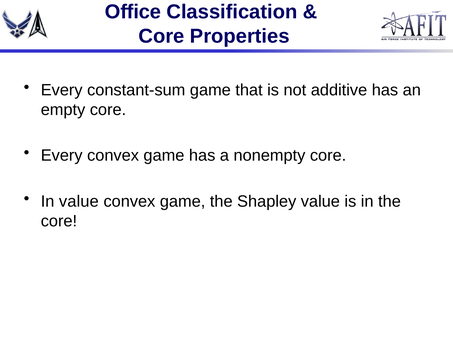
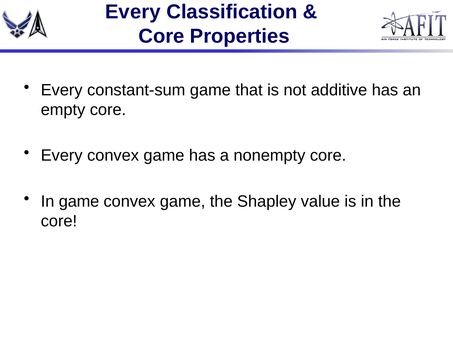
Office at (133, 12): Office -> Every
In value: value -> game
